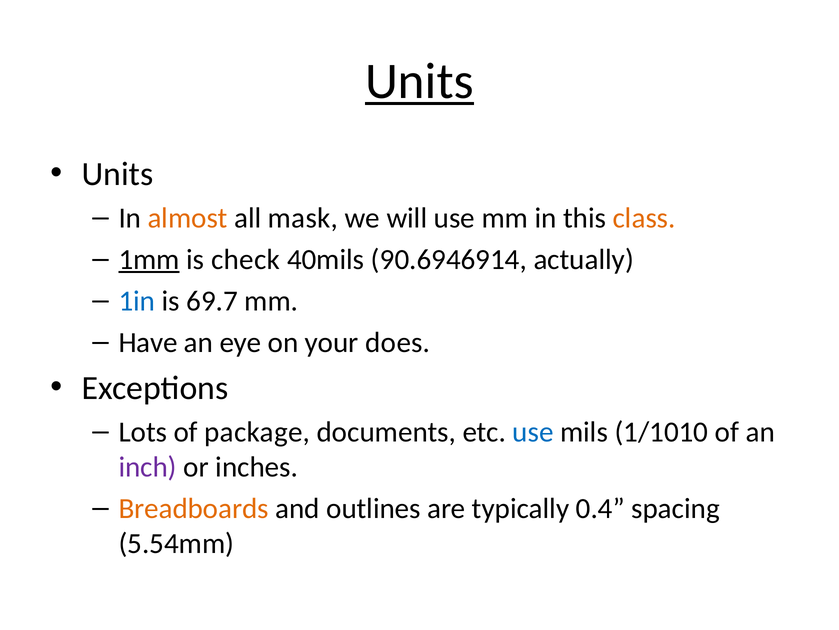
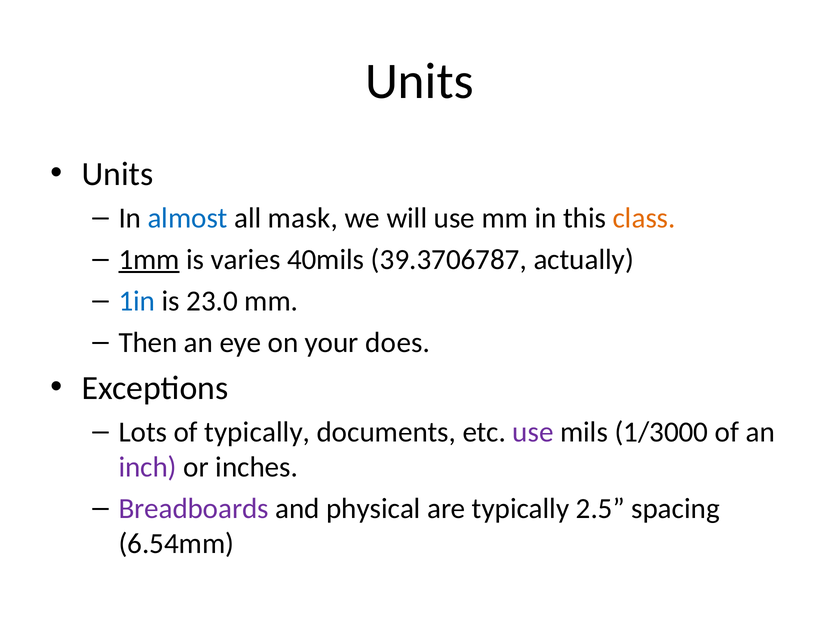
Units at (419, 81) underline: present -> none
almost colour: orange -> blue
check: check -> varies
90.6946914: 90.6946914 -> 39.3706787
69.7: 69.7 -> 23.0
Have: Have -> Then
of package: package -> typically
use at (533, 432) colour: blue -> purple
1/1010: 1/1010 -> 1/3000
Breadboards colour: orange -> purple
outlines: outlines -> physical
0.4: 0.4 -> 2.5
5.54mm: 5.54mm -> 6.54mm
